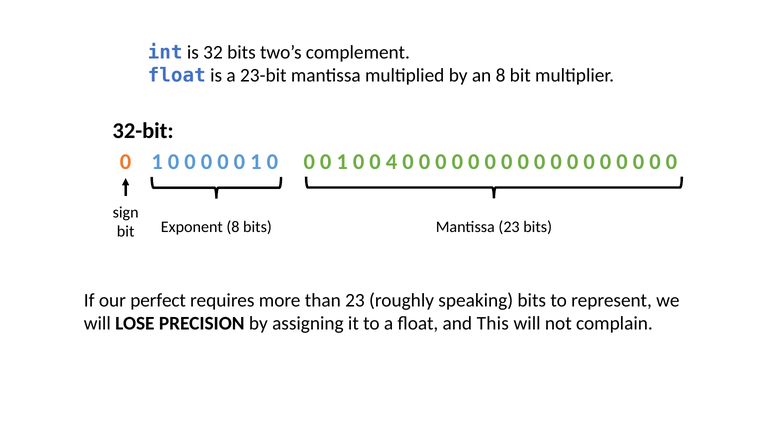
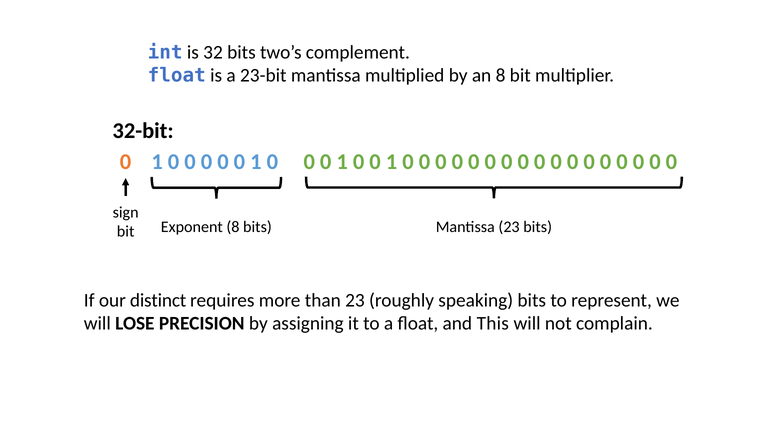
1 0 0 4: 4 -> 1
perfect: perfect -> distinct
